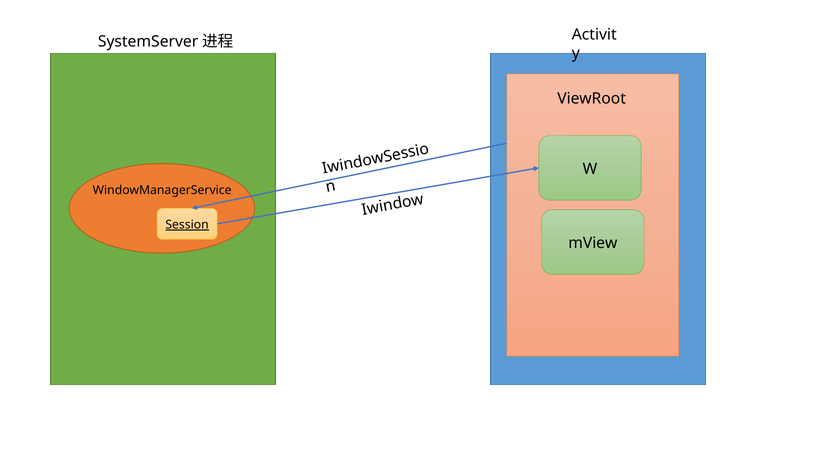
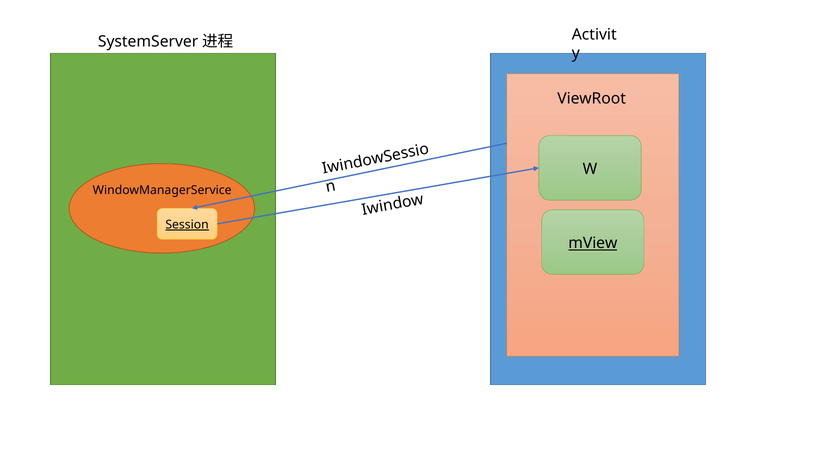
mView underline: none -> present
